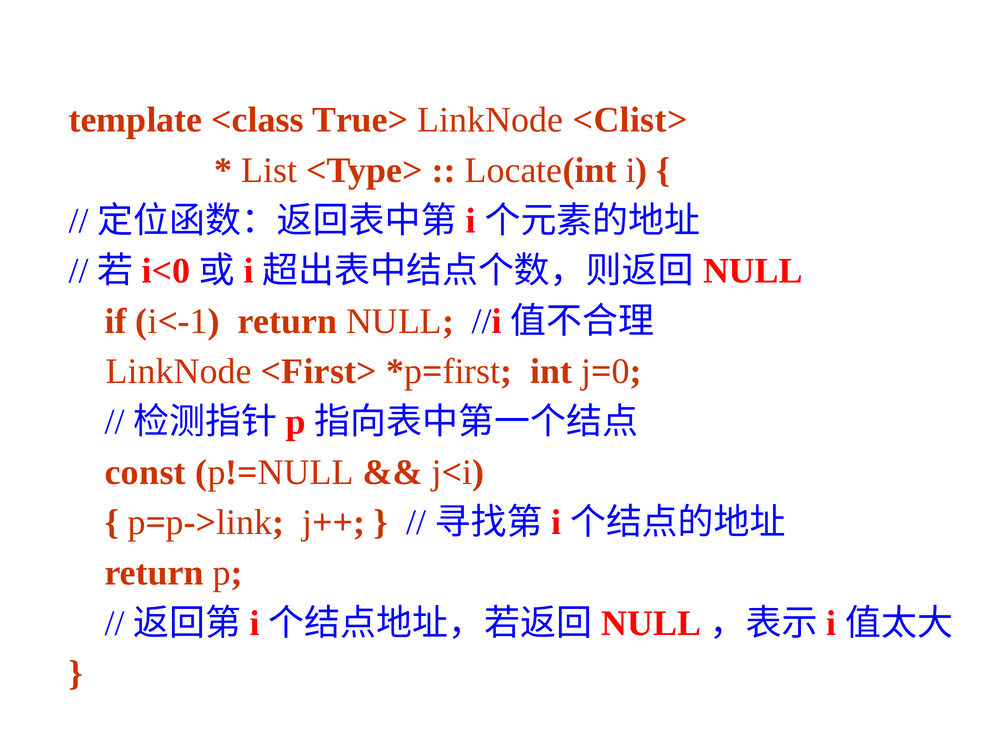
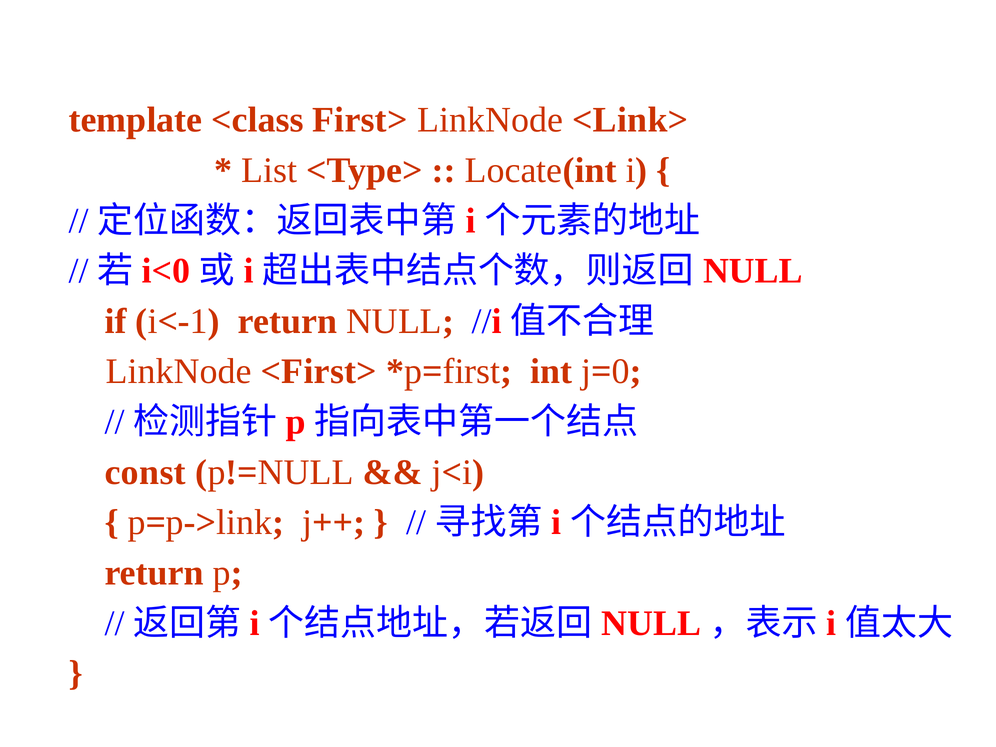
True>: True> -> First>
<Clist>: <Clist> -> <Link>
